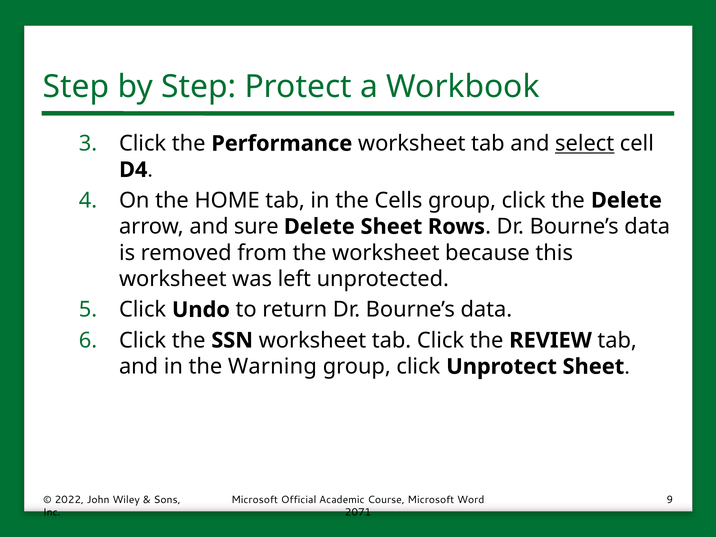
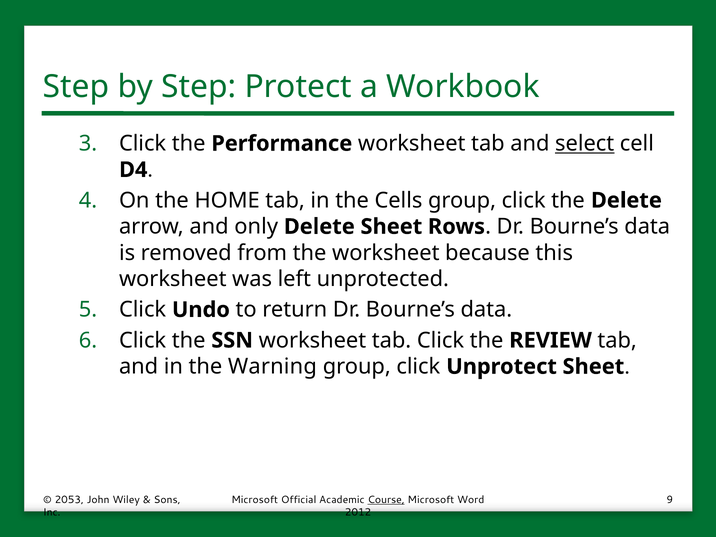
sure: sure -> only
2022: 2022 -> 2053
Course underline: none -> present
2071: 2071 -> 2012
